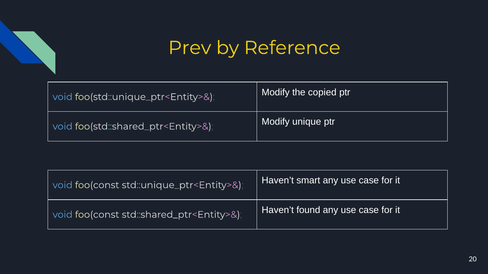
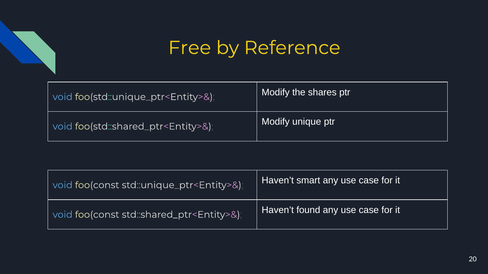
Prev: Prev -> Free
copied: copied -> shares
